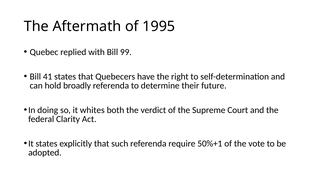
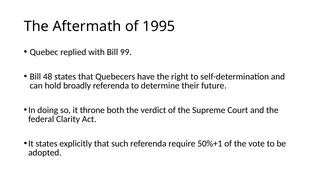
41: 41 -> 48
whites: whites -> throne
